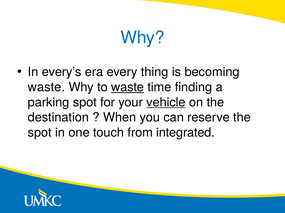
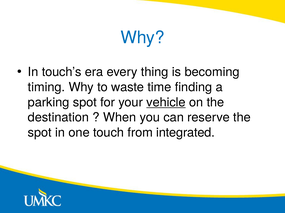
every’s: every’s -> touch’s
waste at (46, 87): waste -> timing
waste at (128, 87) underline: present -> none
